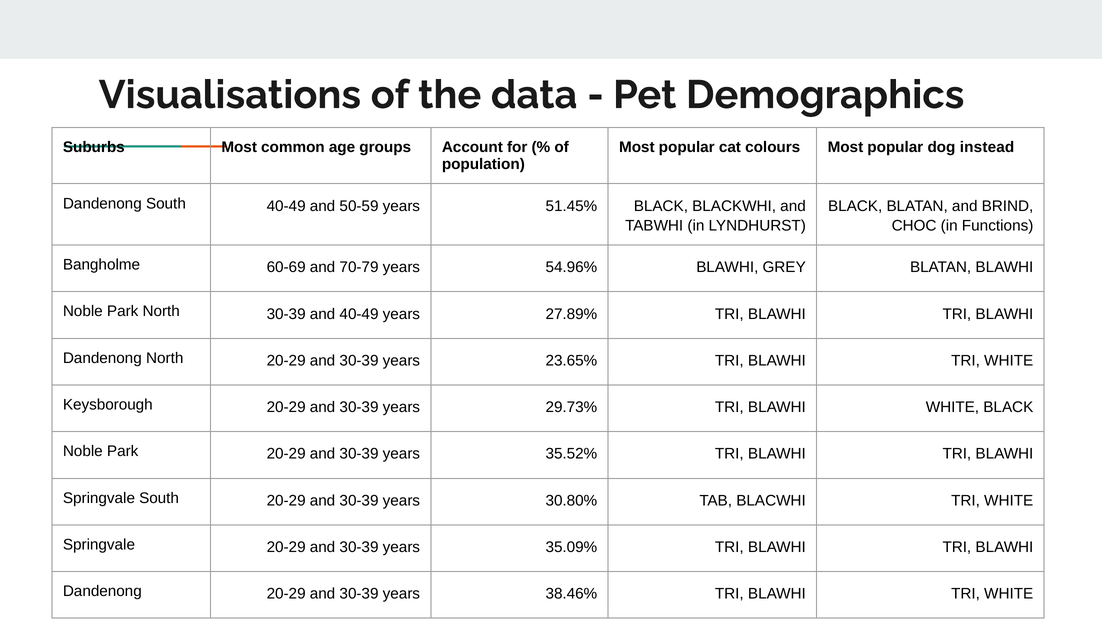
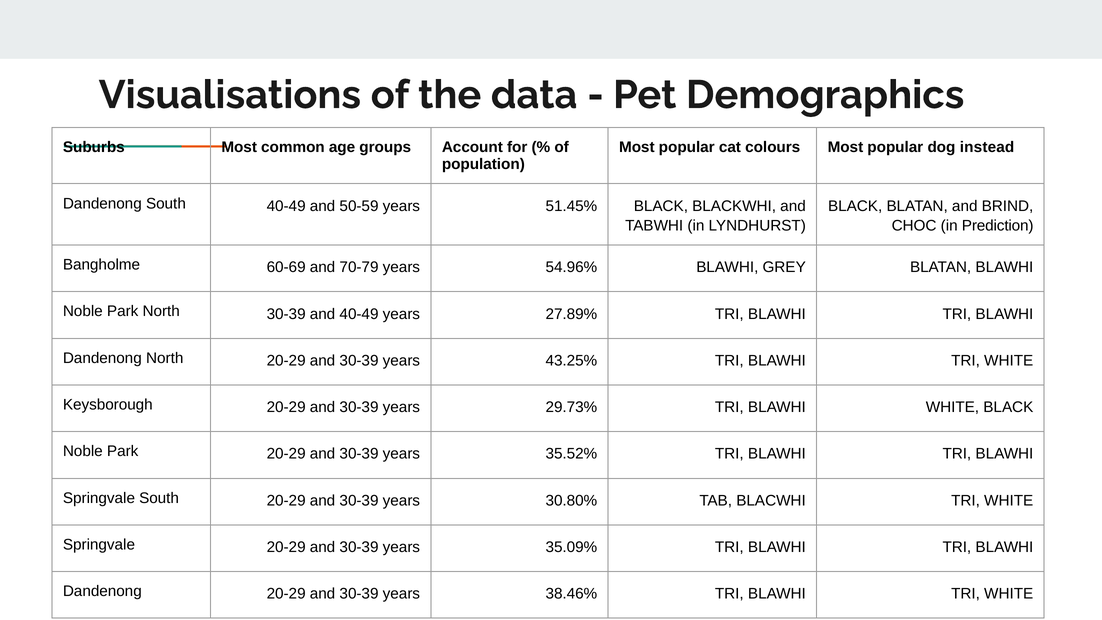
Functions: Functions -> Prediction
23.65%: 23.65% -> 43.25%
